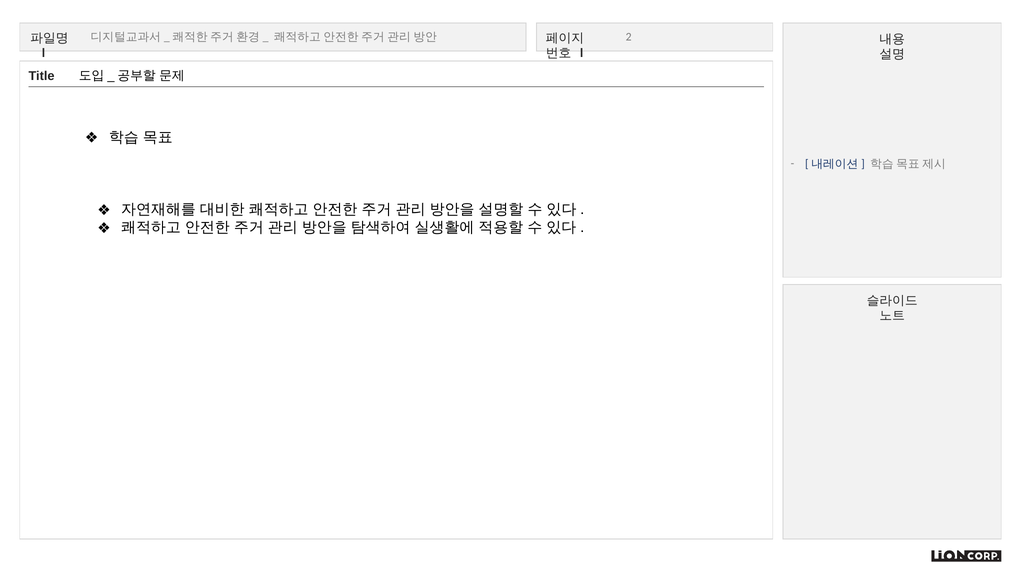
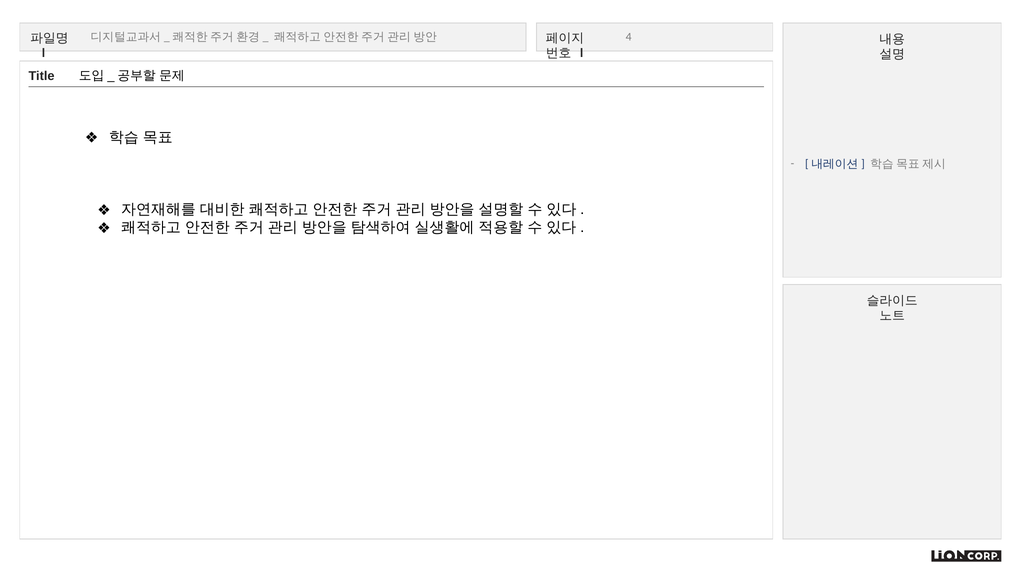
2: 2 -> 4
